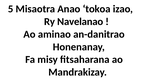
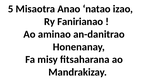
tokoa: tokoa -> natao
Navelanao: Navelanao -> Fanirianao
